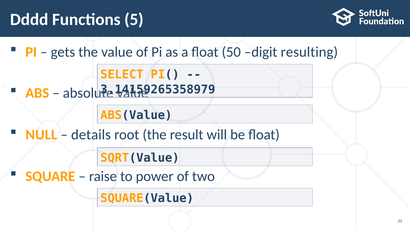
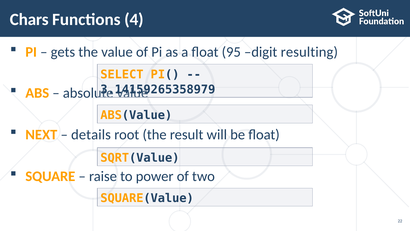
Dddd: Dddd -> Chars
5: 5 -> 4
50: 50 -> 95
NULL: NULL -> NEXT
